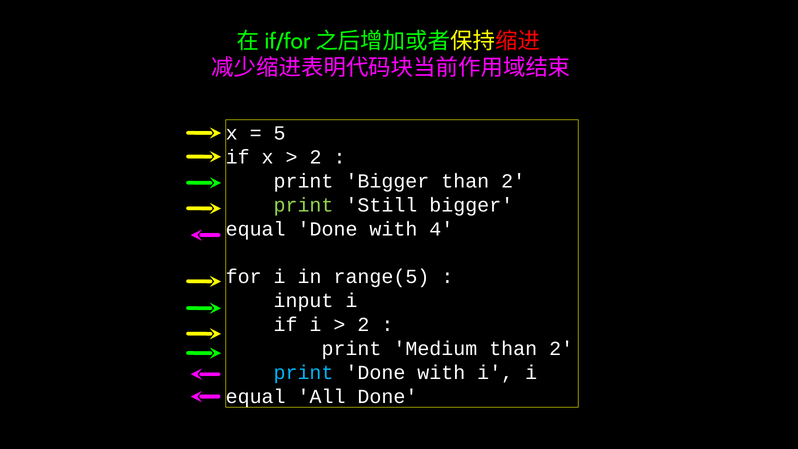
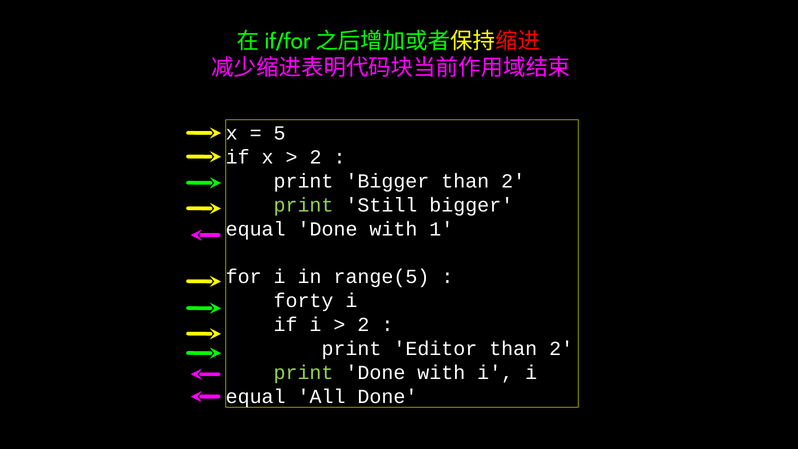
4: 4 -> 1
input: input -> forty
Medium: Medium -> Editor
print at (304, 373) colour: light blue -> light green
